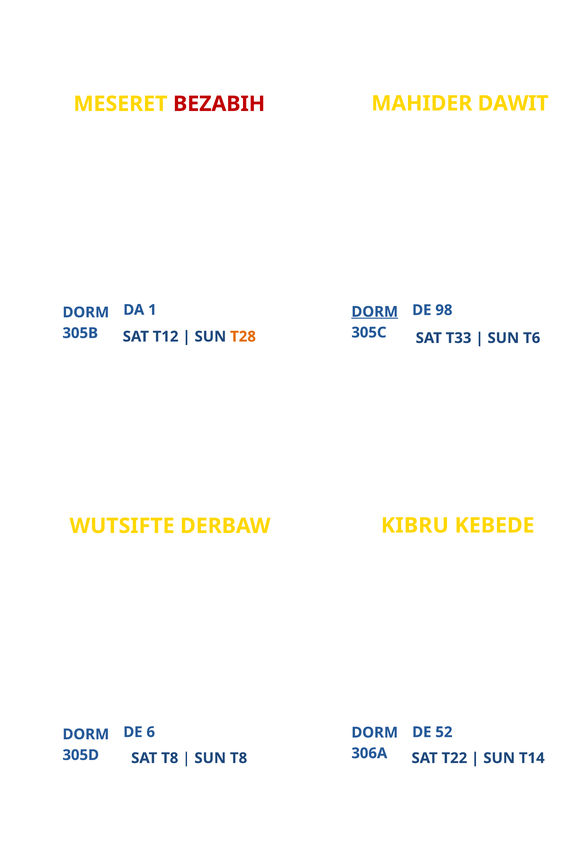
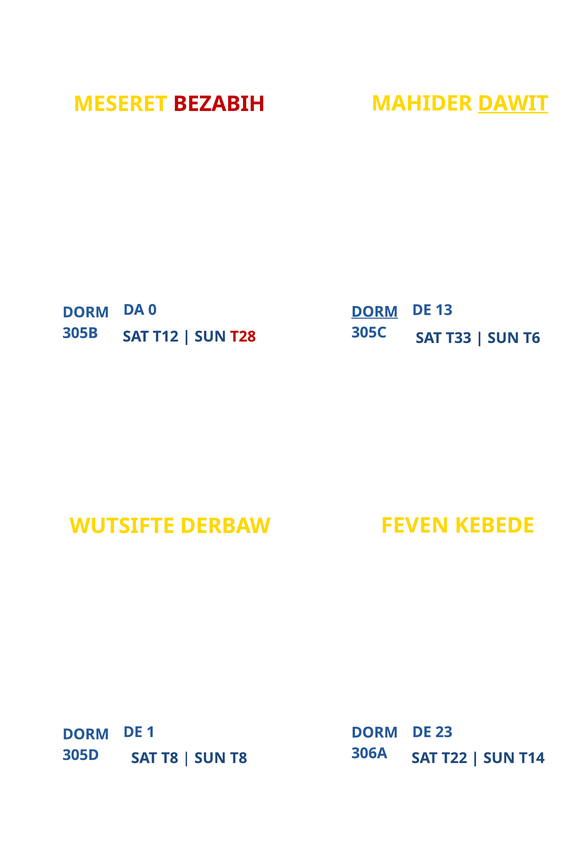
DAWIT underline: none -> present
1: 1 -> 0
98: 98 -> 13
T28 colour: orange -> red
KIBRU: KIBRU -> FEVEN
6: 6 -> 1
52: 52 -> 23
